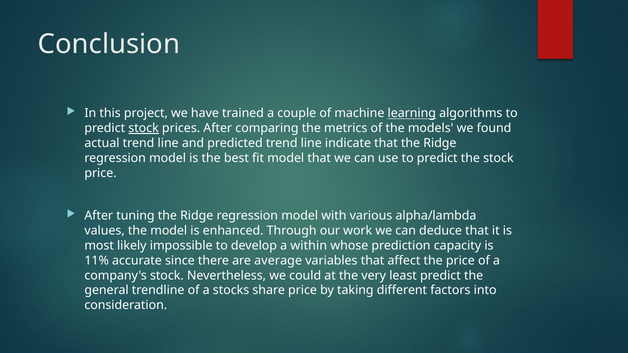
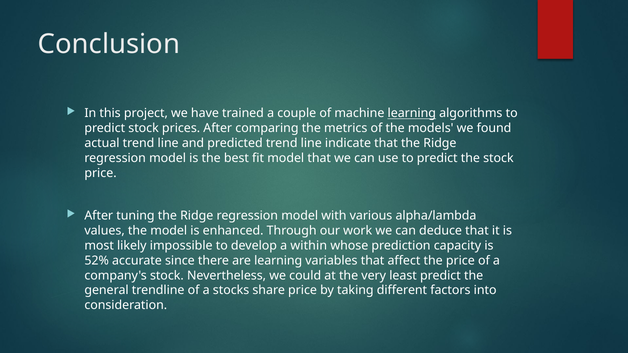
stock at (144, 128) underline: present -> none
11%: 11% -> 52%
are average: average -> learning
